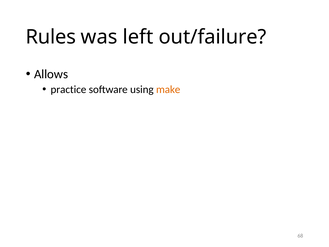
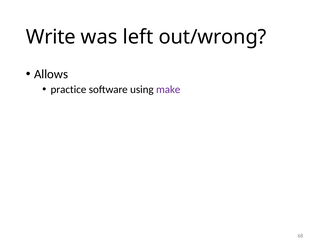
Rules: Rules -> Write
out/failure: out/failure -> out/wrong
make colour: orange -> purple
